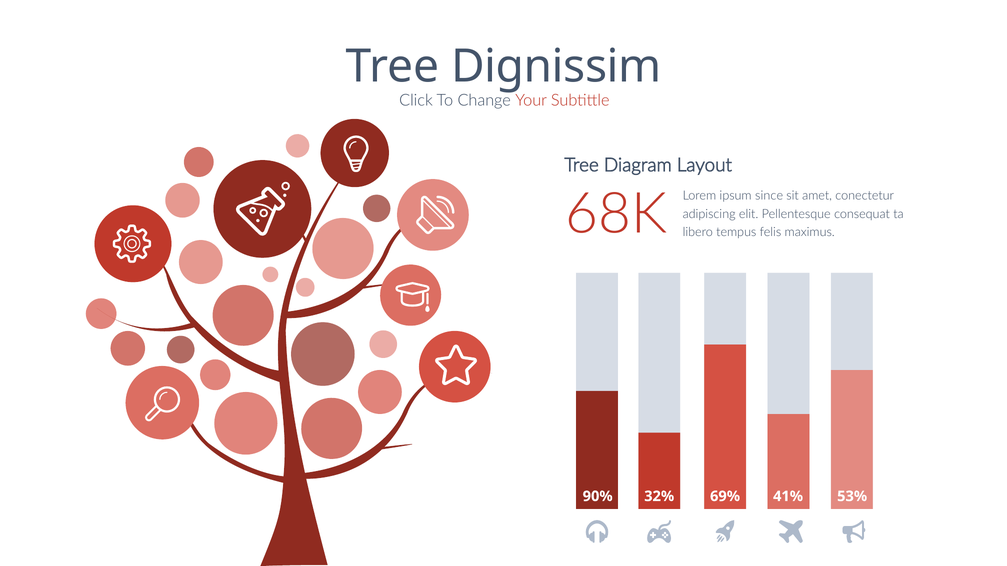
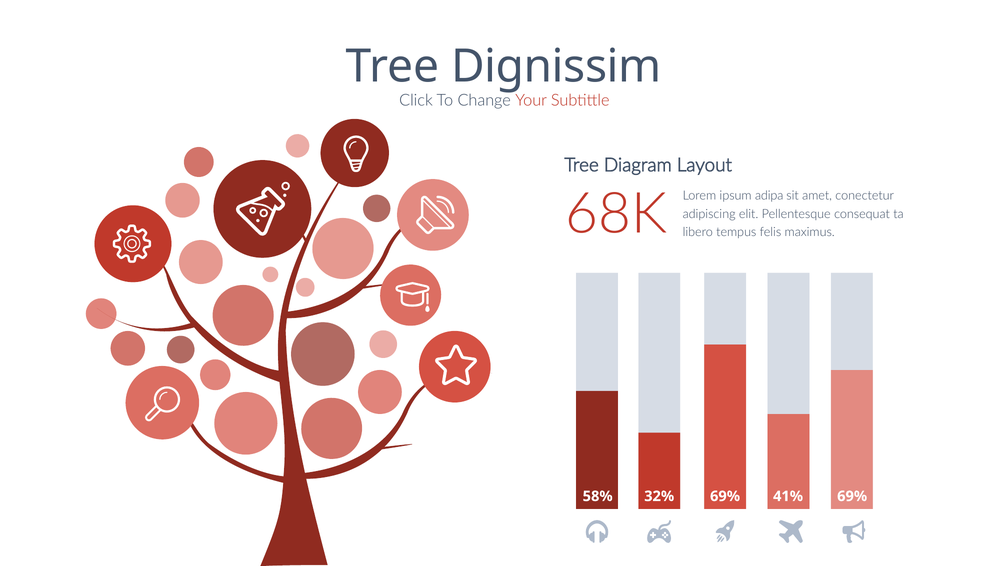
since: since -> adipa
90%: 90% -> 58%
41% 53%: 53% -> 69%
